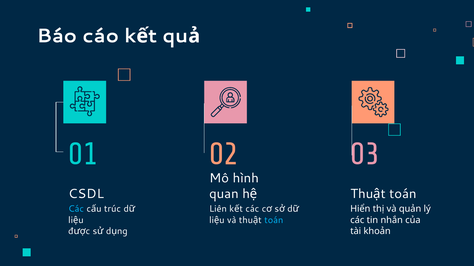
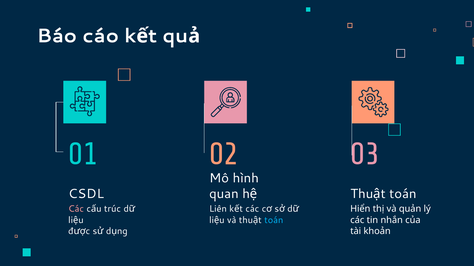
Các at (76, 209) colour: light blue -> pink
